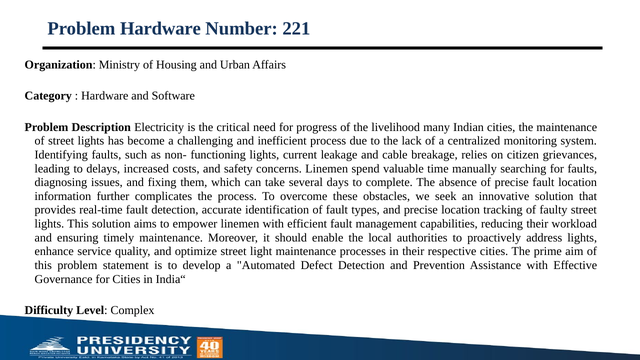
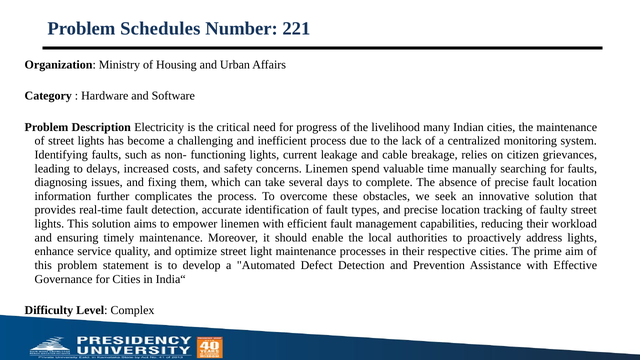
Problem Hardware: Hardware -> Schedules
